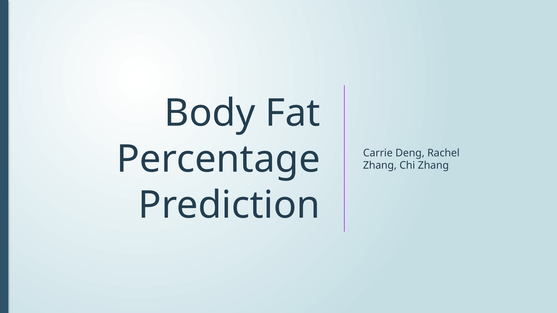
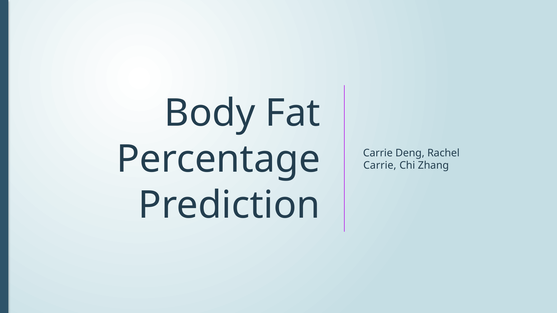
Zhang at (380, 166): Zhang -> Carrie
